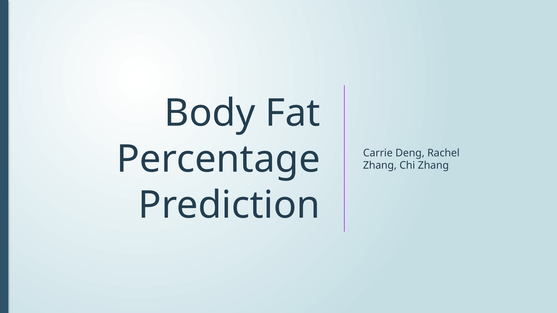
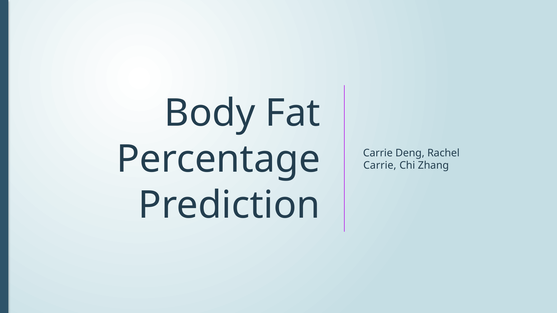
Zhang at (380, 166): Zhang -> Carrie
